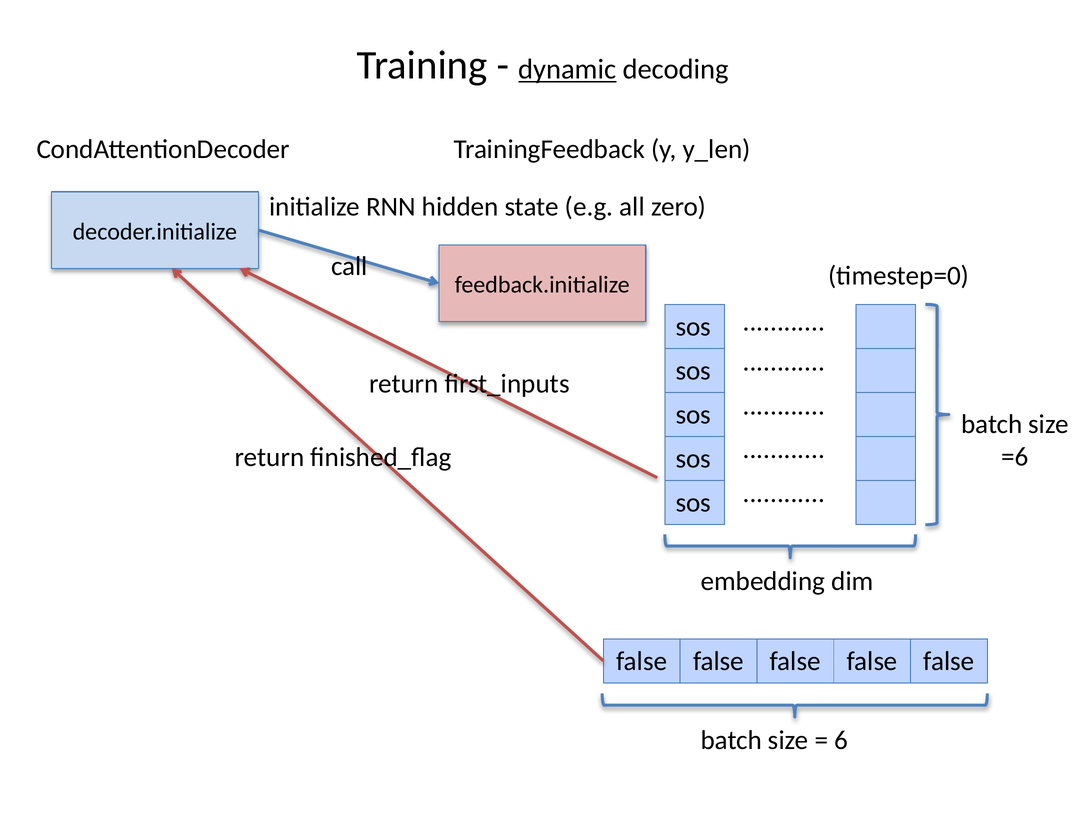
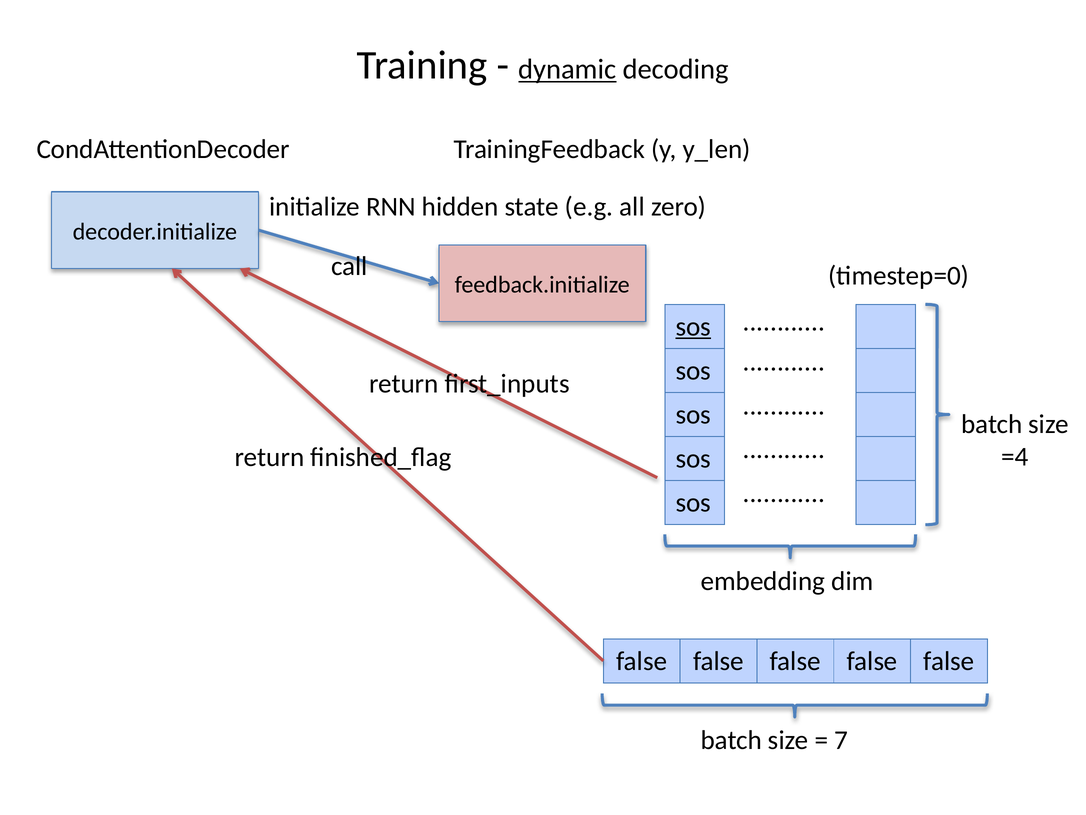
sos at (693, 327) underline: none -> present
=6: =6 -> =4
6: 6 -> 7
